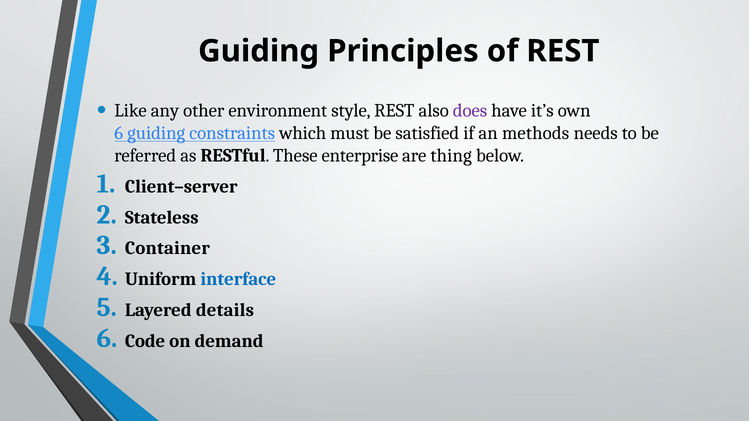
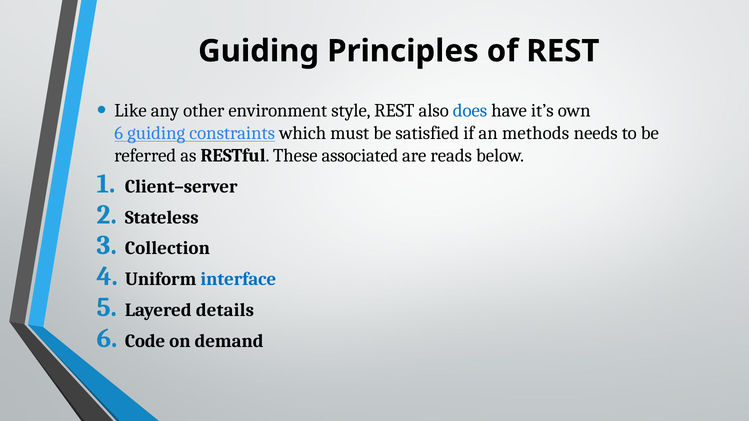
does colour: purple -> blue
enterprise: enterprise -> associated
thing: thing -> reads
Container: Container -> Collection
